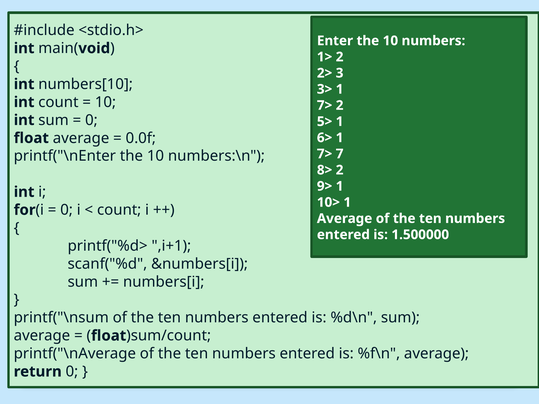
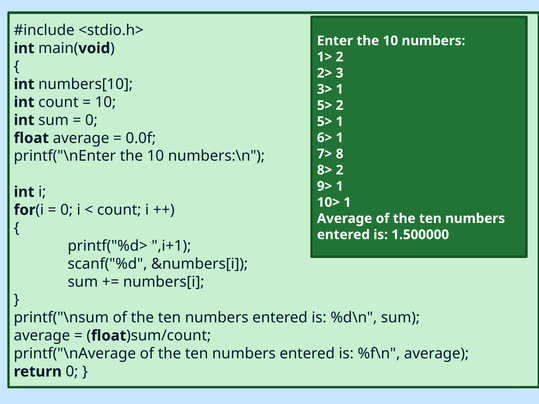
7> at (325, 105): 7> -> 5>
7: 7 -> 8
